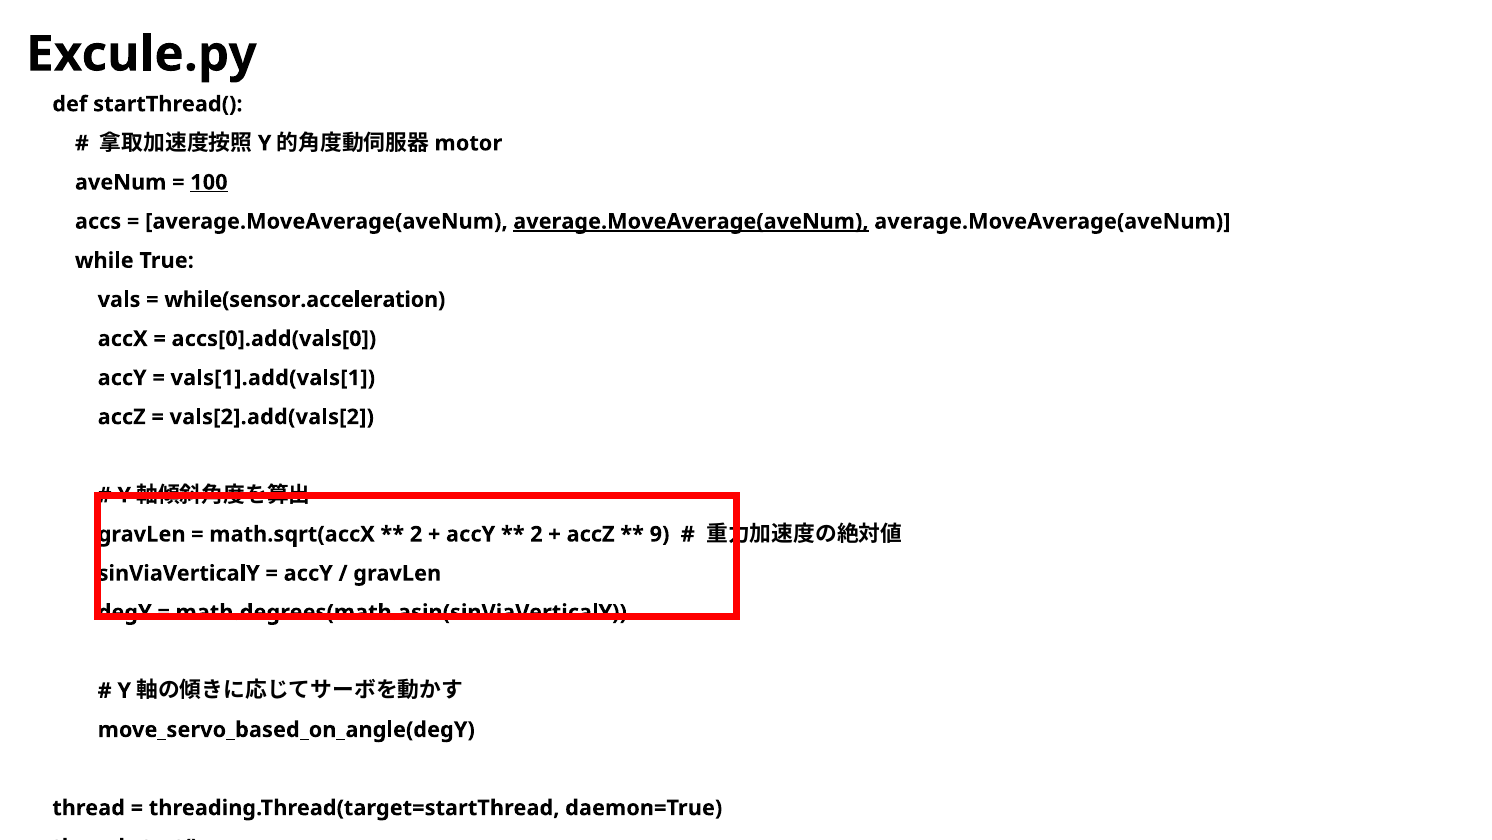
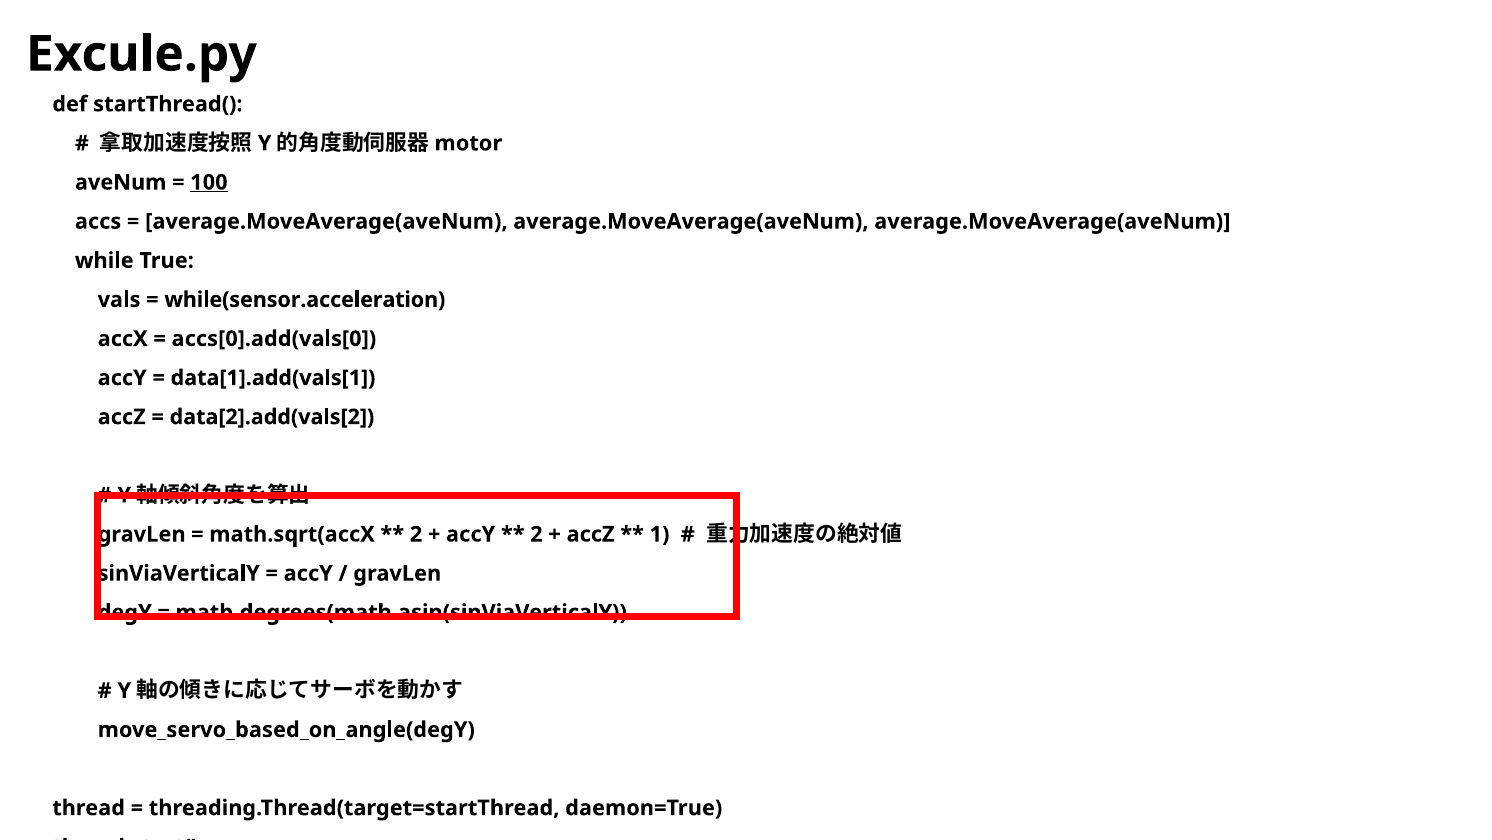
average.MoveAverage(aveNum at (691, 221) underline: present -> none
vals[1].add(vals[1: vals[1].add(vals[1 -> data[1].add(vals[1
vals[2].add(vals[2: vals[2].add(vals[2 -> data[2].add(vals[2
9: 9 -> 1
